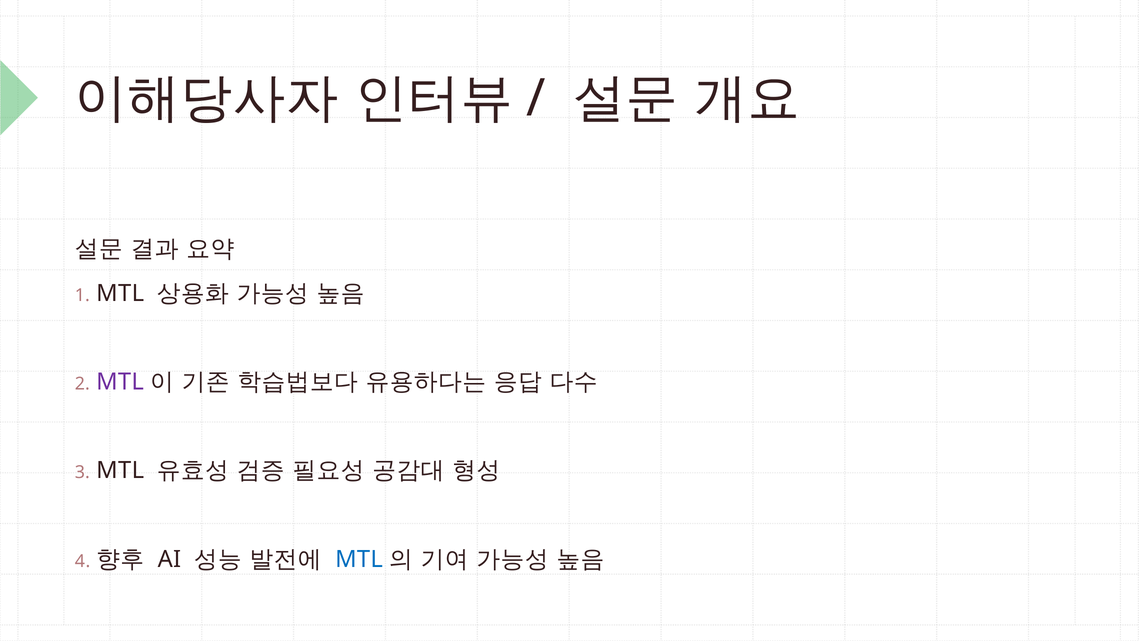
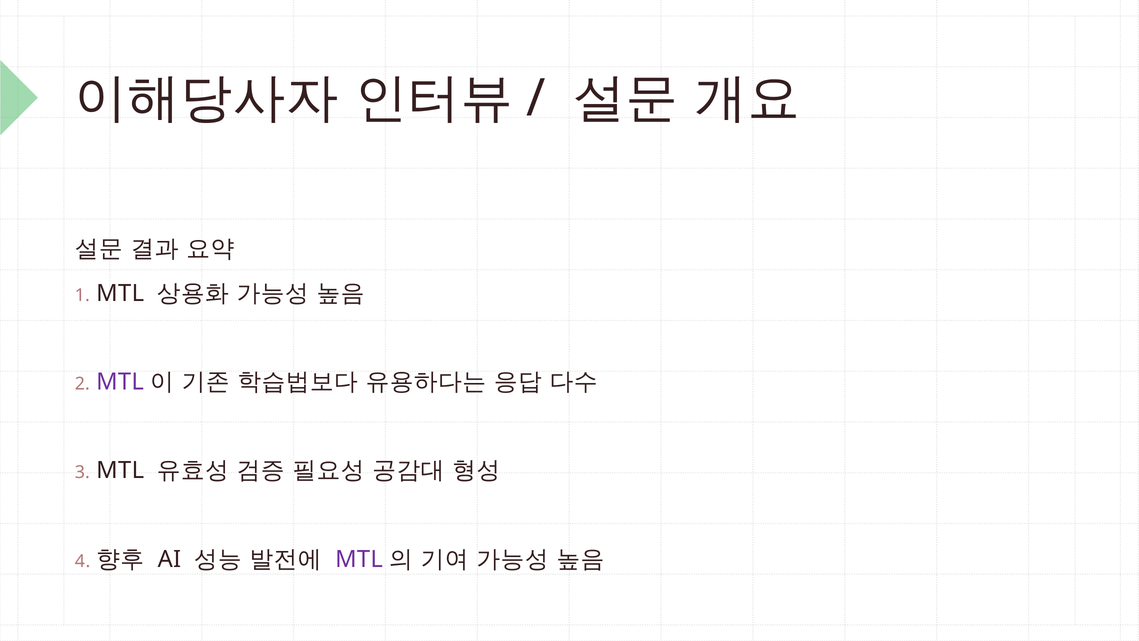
MTL at (359, 559) colour: blue -> purple
